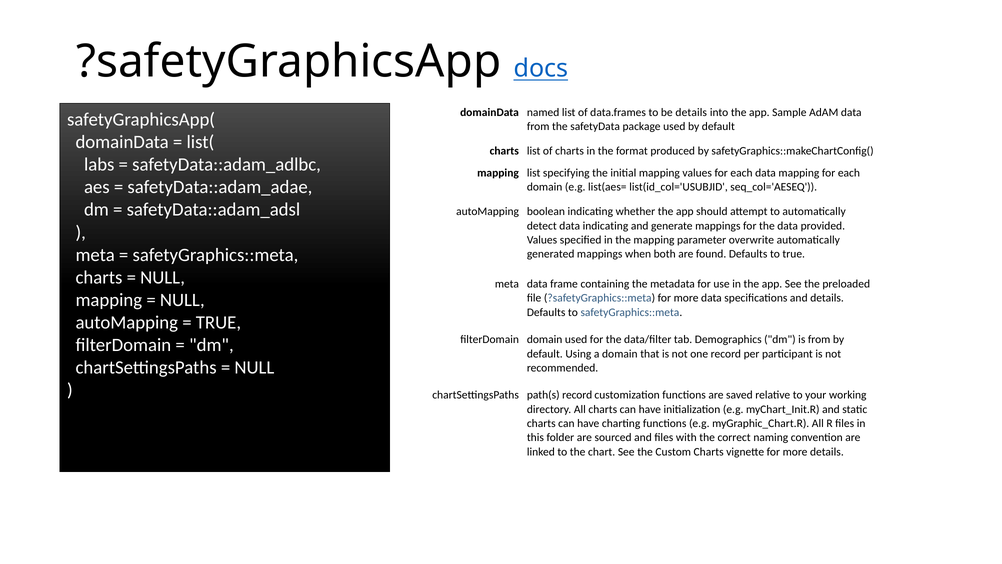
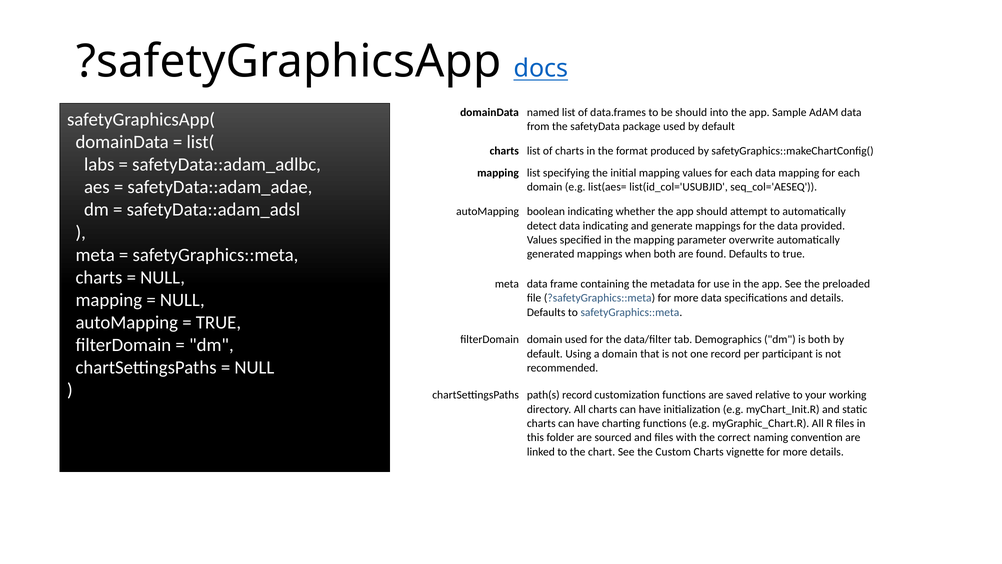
be details: details -> should
is from: from -> both
